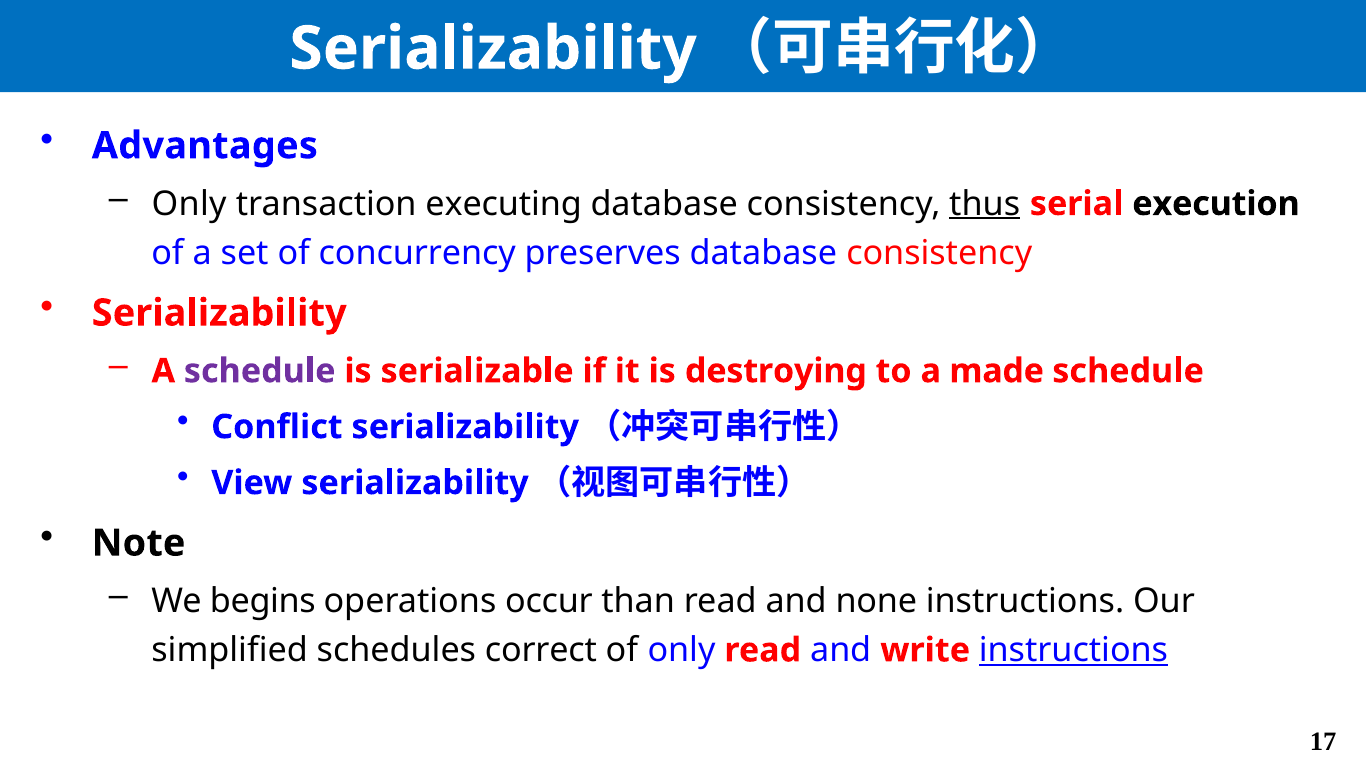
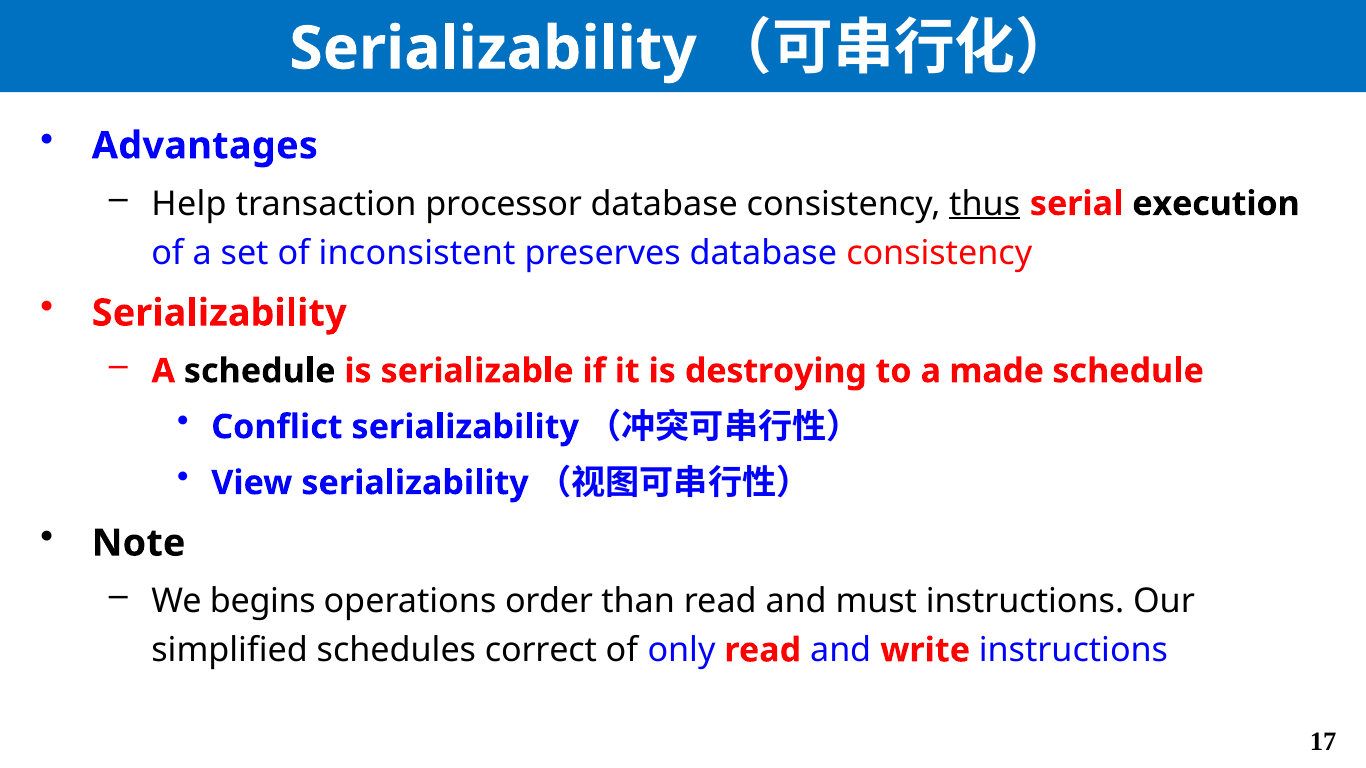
Only at (189, 204): Only -> Help
executing: executing -> processor
concurrency: concurrency -> inconsistent
schedule at (260, 371) colour: purple -> black
occur: occur -> order
none: none -> must
instructions at (1073, 651) underline: present -> none
